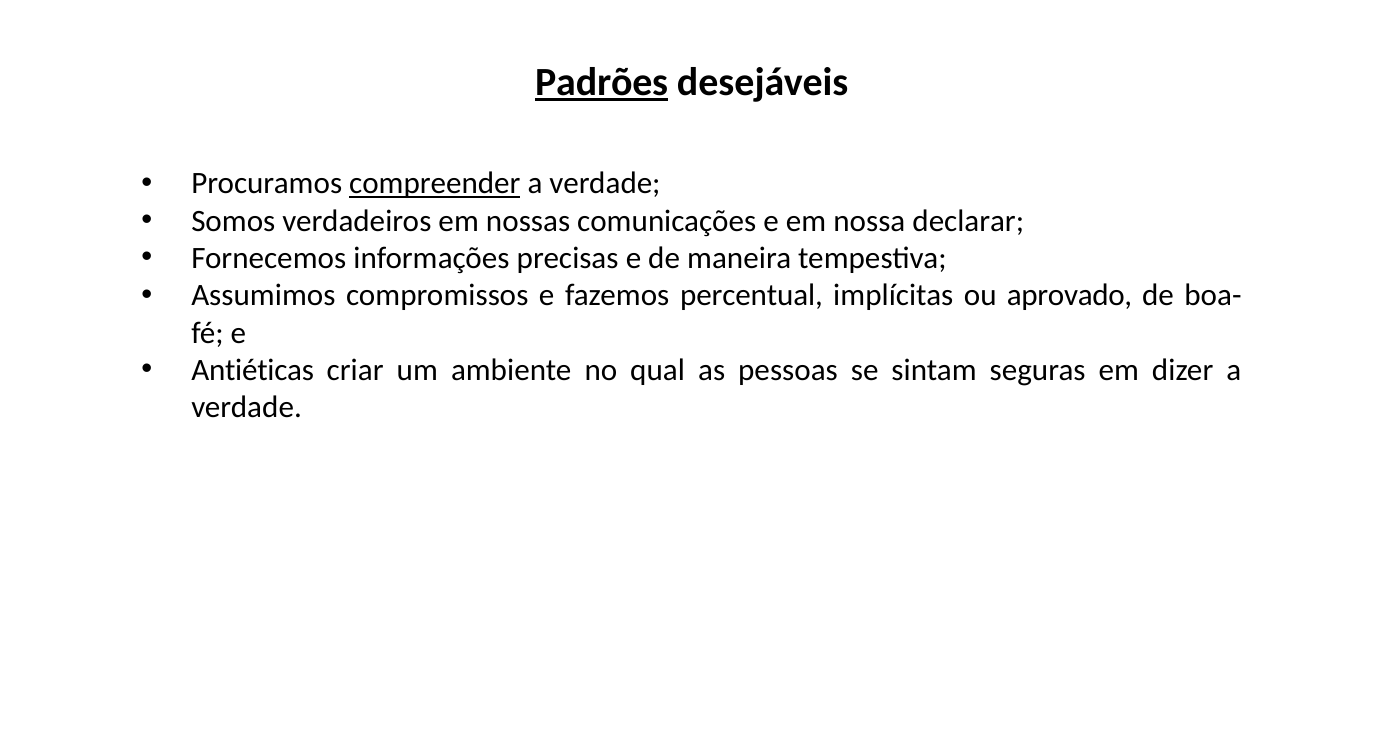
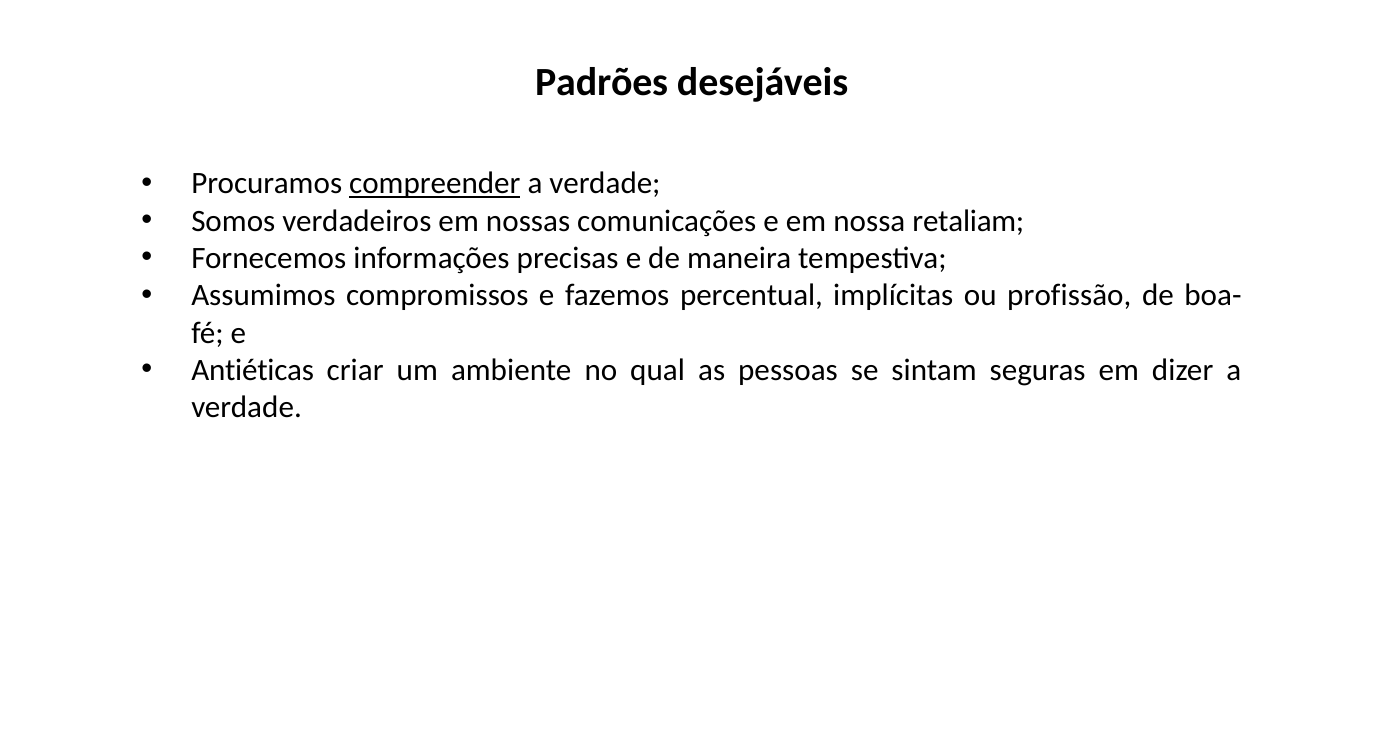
Padrões underline: present -> none
declarar: declarar -> retaliam
aprovado: aprovado -> profissão
